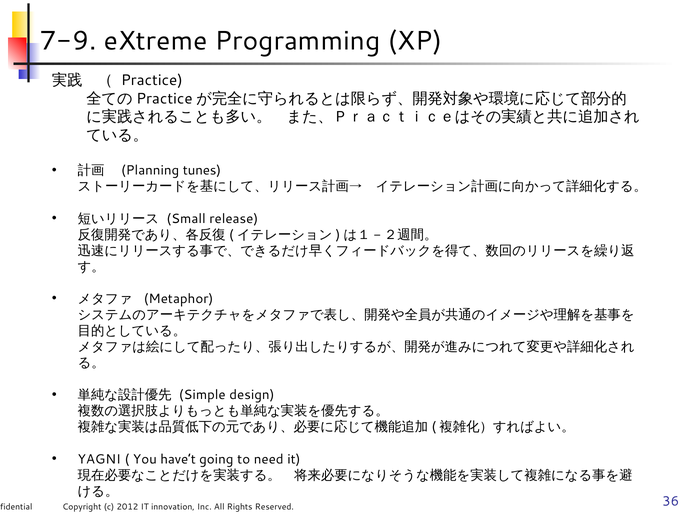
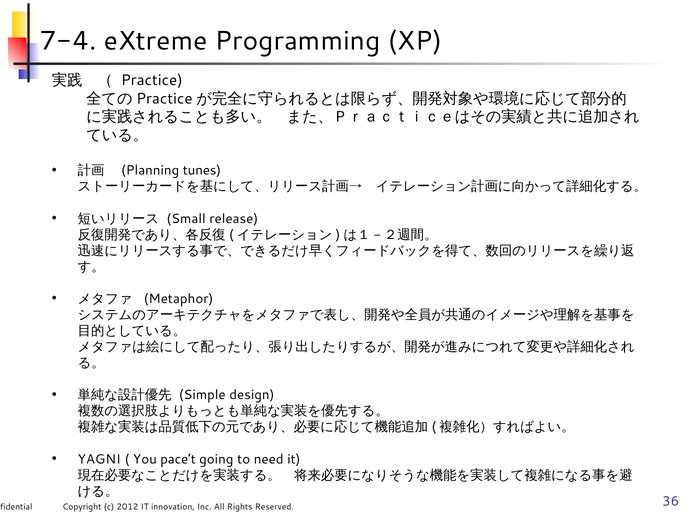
7-9: 7-9 -> 7-4
have’t: have’t -> pace’t
